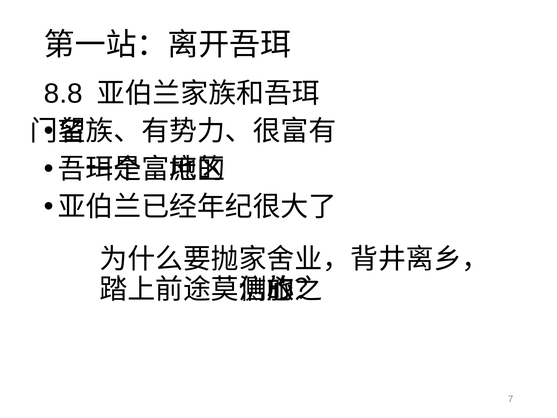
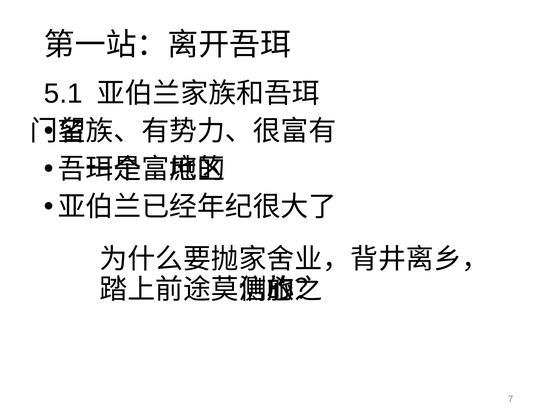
8.8: 8.8 -> 5.1
